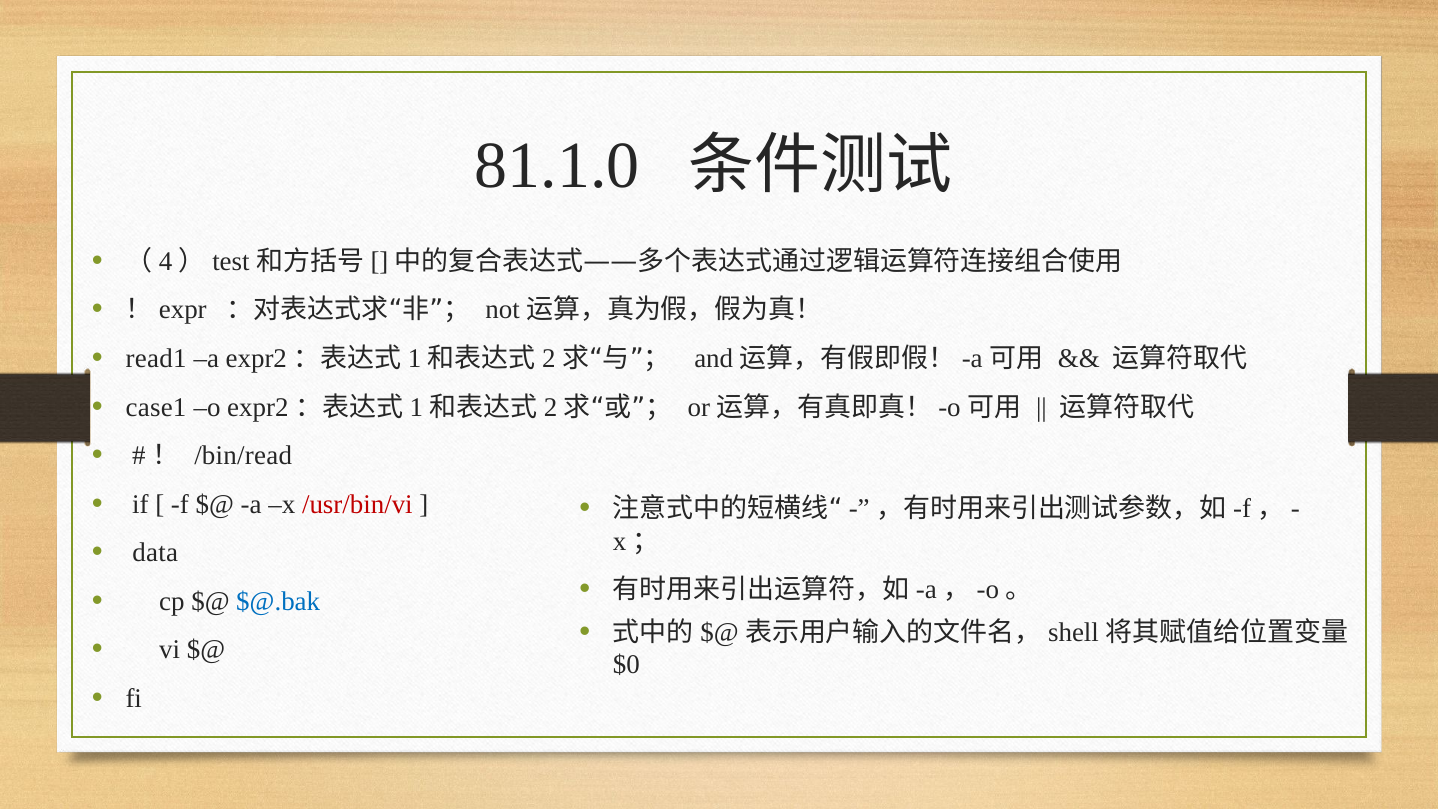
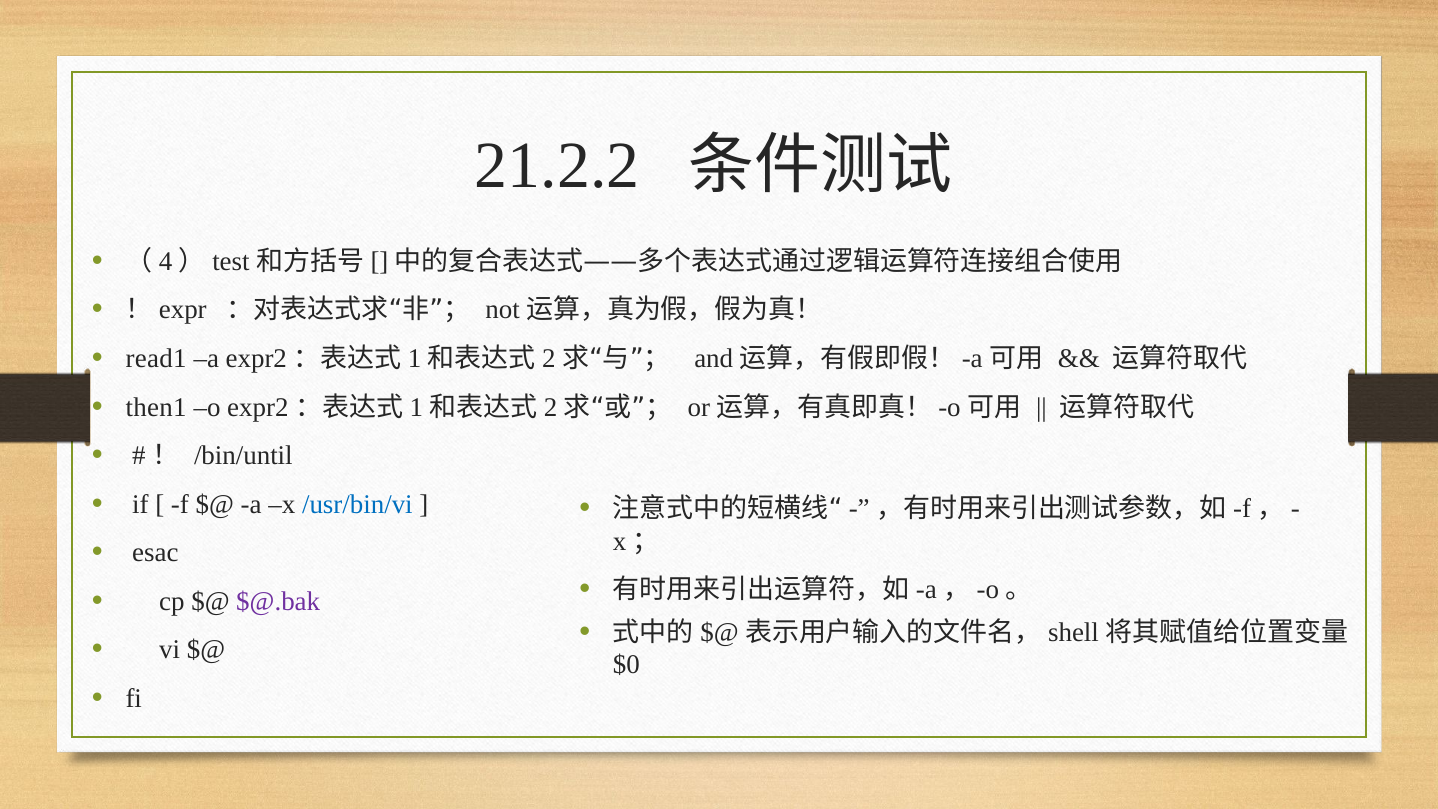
81.1.0: 81.1.0 -> 21.2.2
case1: case1 -> then1
/bin/read: /bin/read -> /bin/until
/usr/bin/vi colour: red -> blue
data: data -> esac
$@.bak colour: blue -> purple
